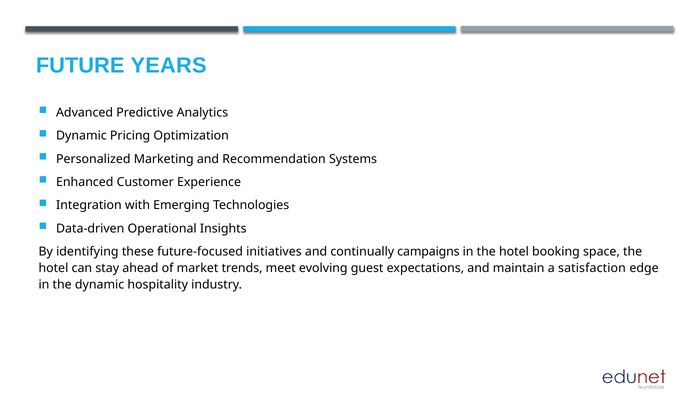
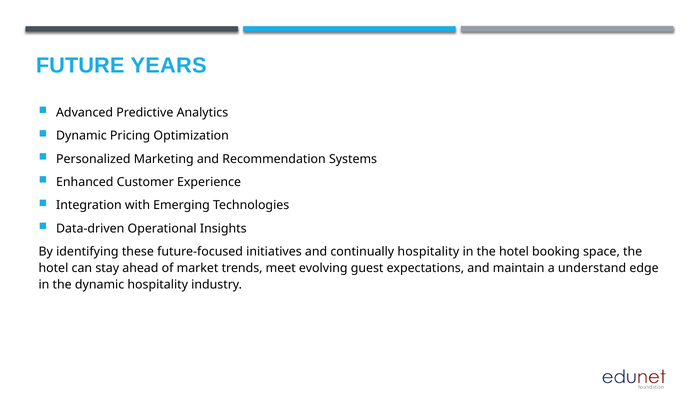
continually campaigns: campaigns -> hospitality
satisfaction: satisfaction -> understand
